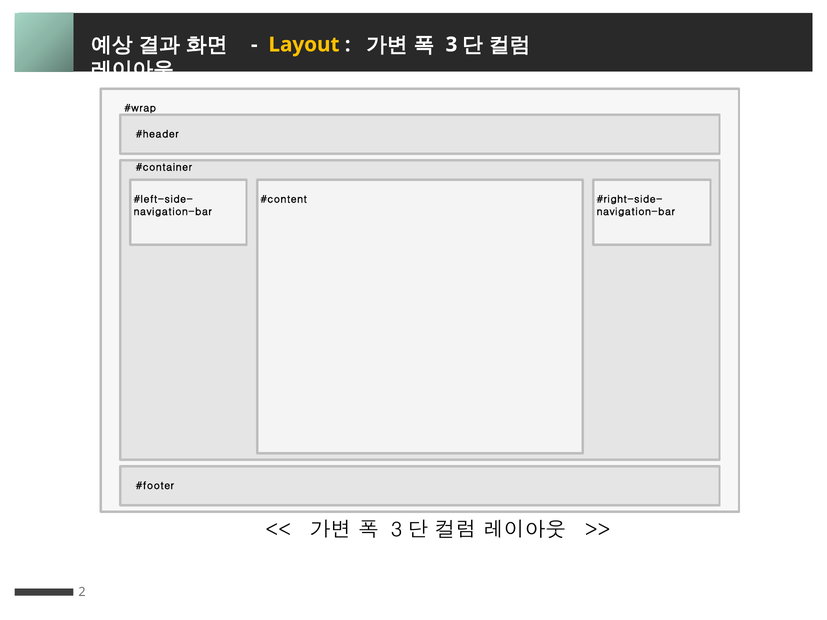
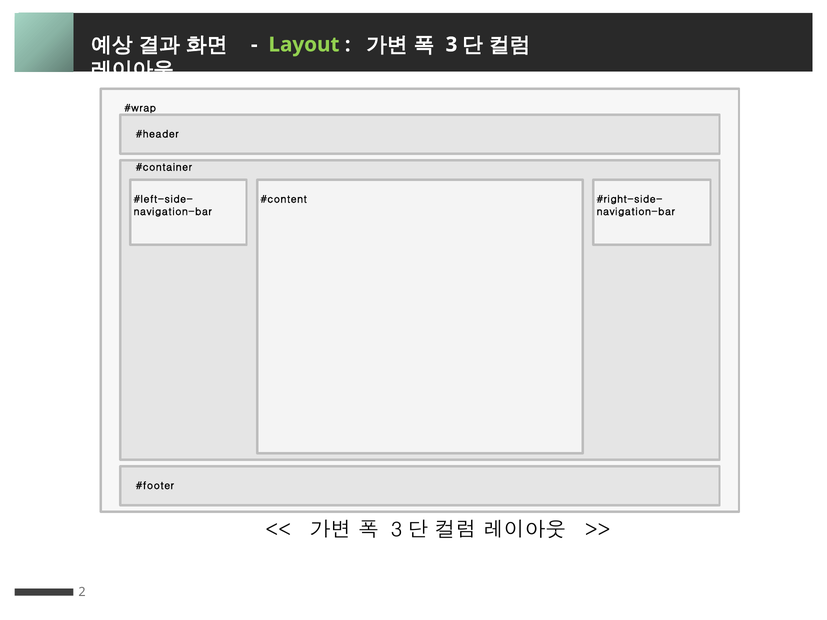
Layout colour: yellow -> light green
